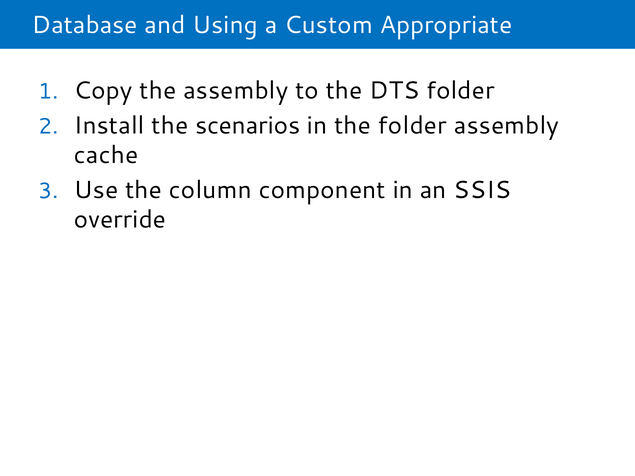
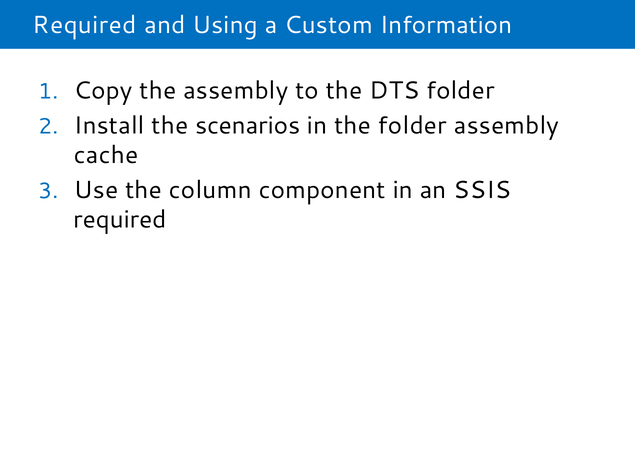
Database at (85, 25): Database -> Required
Appropriate: Appropriate -> Information
override at (120, 220): override -> required
